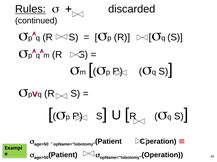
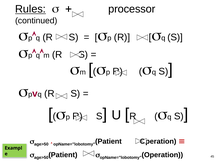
discarded: discarded -> processor
